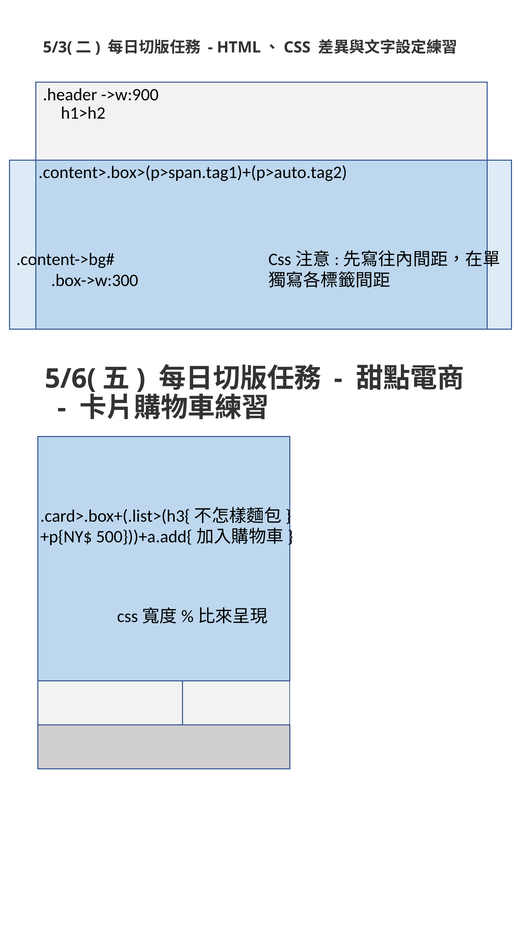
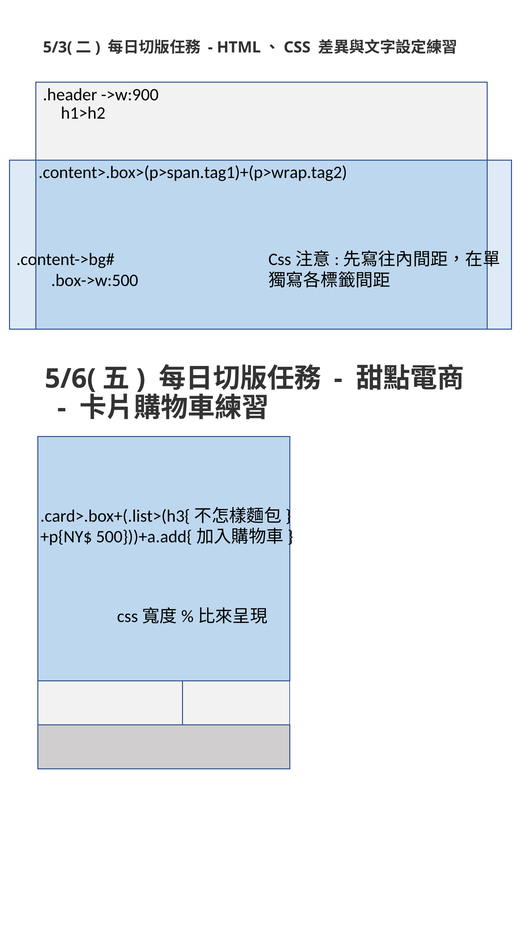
.content>.box>(p>span.tag1)+(p>auto.tag2: .content>.box>(p>span.tag1)+(p>auto.tag2 -> .content>.box>(p>span.tag1)+(p>wrap.tag2
.box->w:300: .box->w:300 -> .box->w:500
